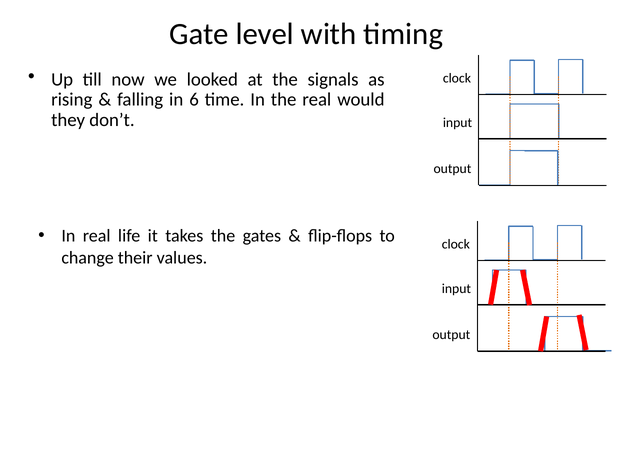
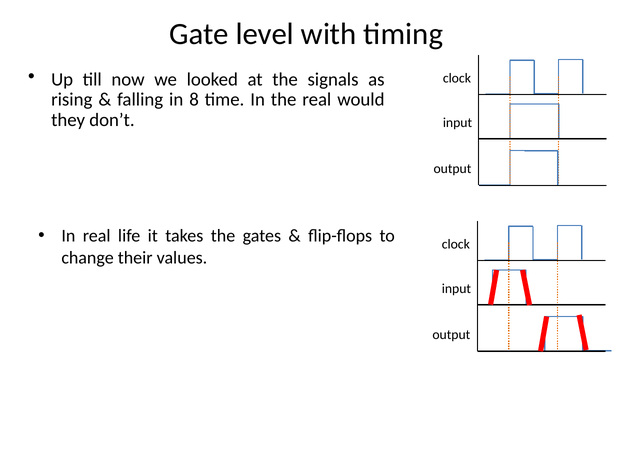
6: 6 -> 8
